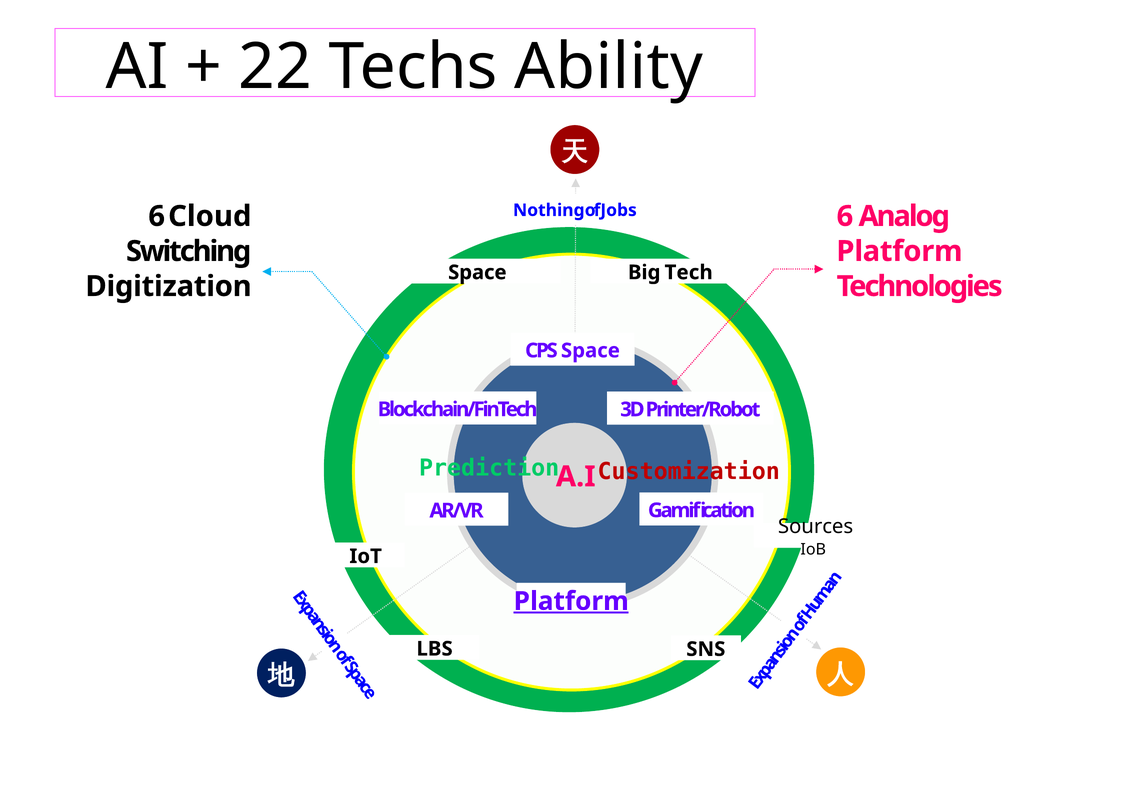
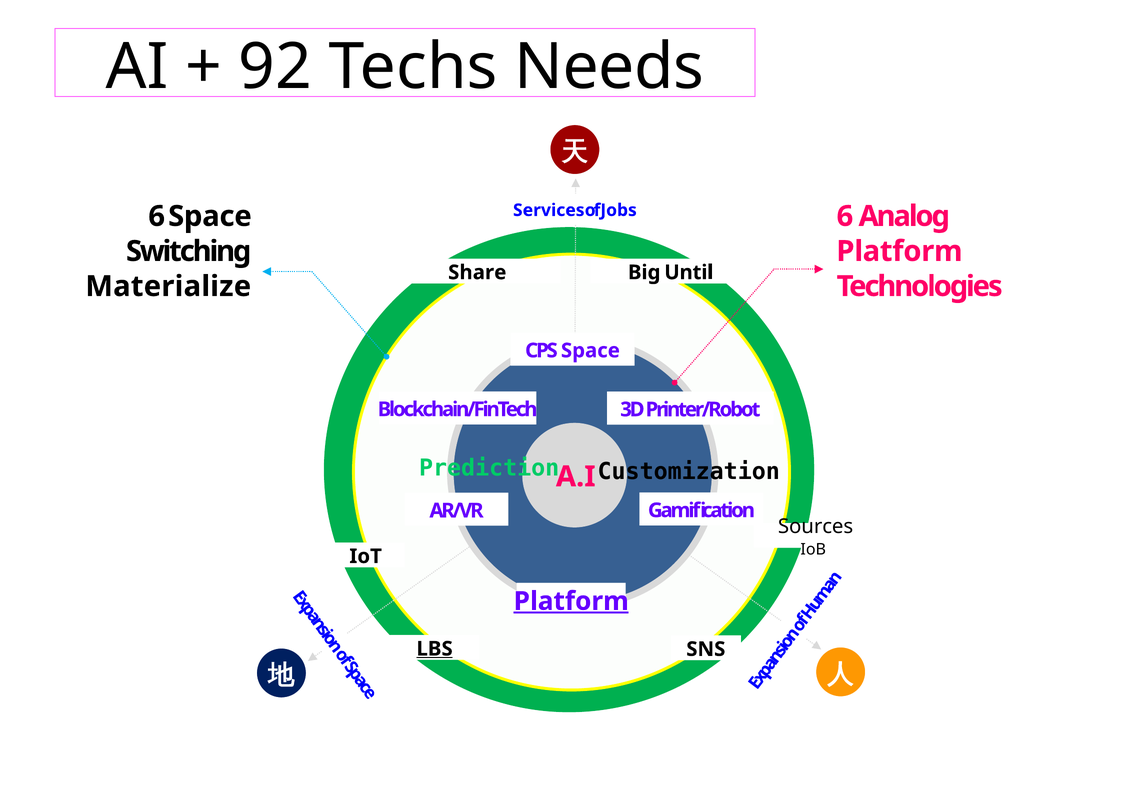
22: 22 -> 92
Ability: Ability -> Needs
Nothing: Nothing -> Services
6 Cloud: Cloud -> Space
Space at (477, 273): Space -> Share
Tech: Tech -> Until
Digitization: Digitization -> Materialize
Customization colour: red -> black
LBS underline: none -> present
